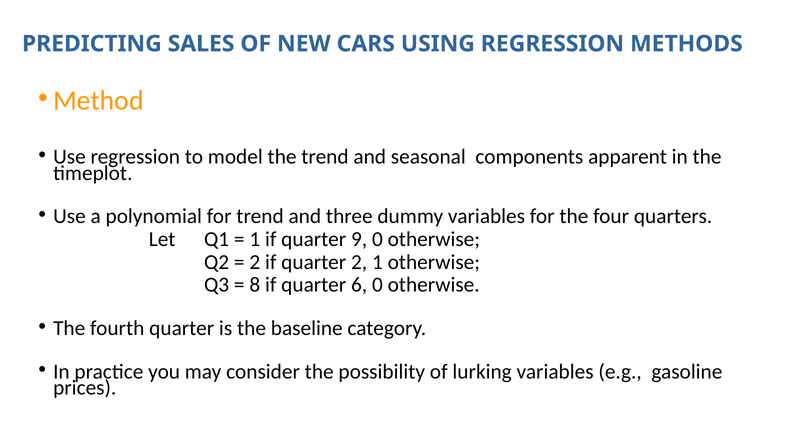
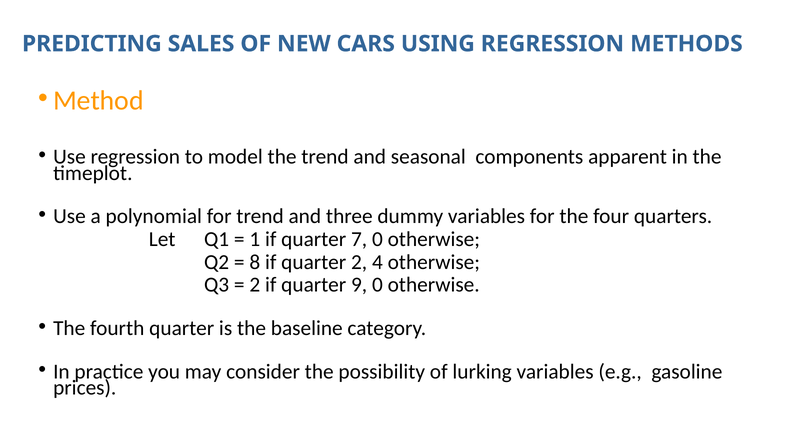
9: 9 -> 7
2 at (255, 262): 2 -> 8
2 1: 1 -> 4
8 at (255, 285): 8 -> 2
6: 6 -> 9
